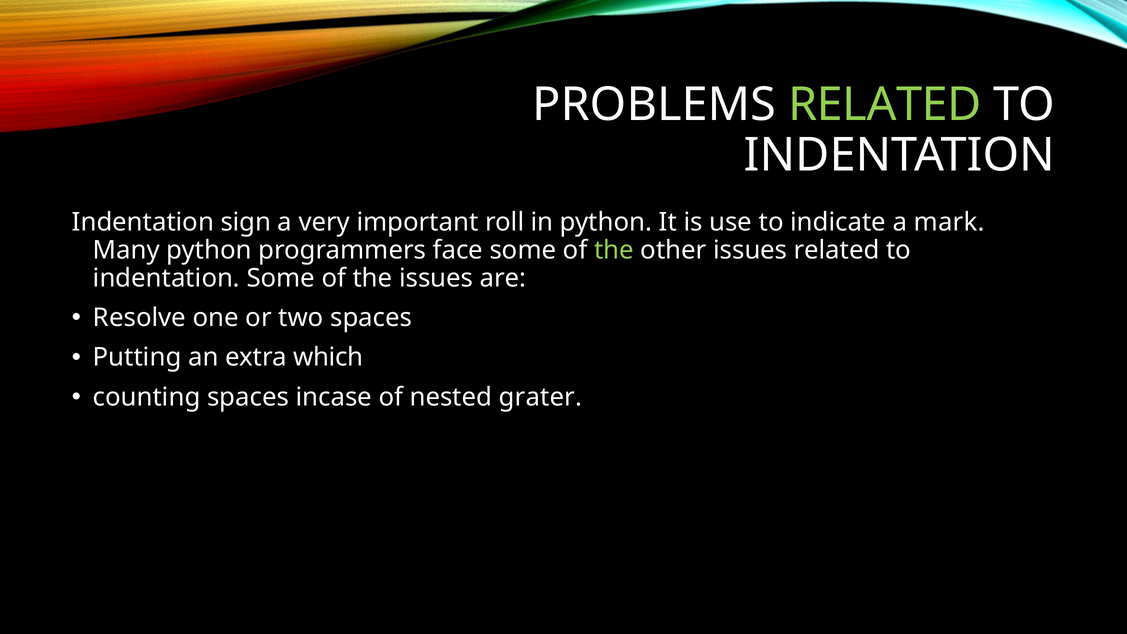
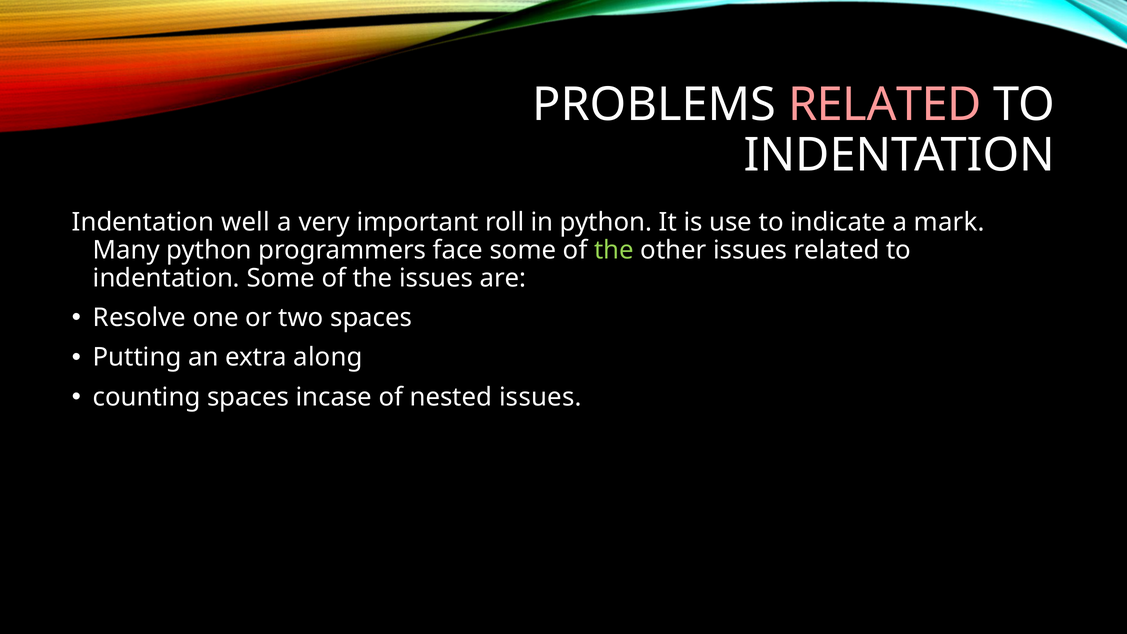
RELATED at (885, 105) colour: light green -> pink
sign: sign -> well
which: which -> along
nested grater: grater -> issues
